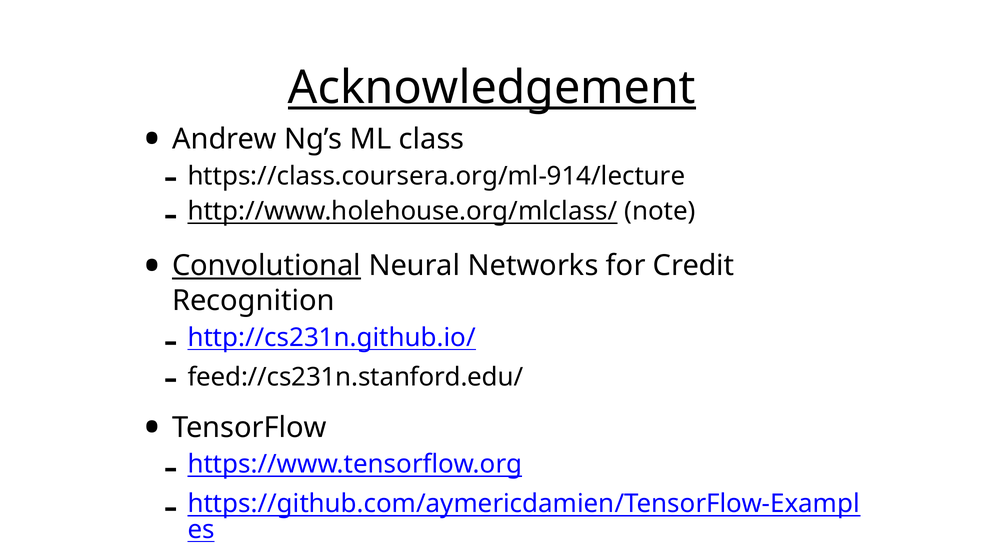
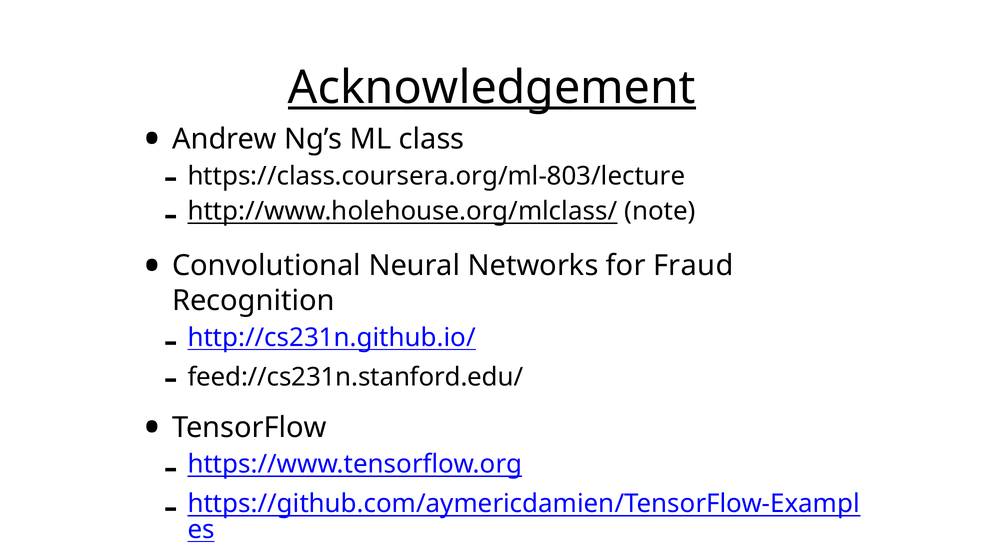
https://class.coursera.org/ml-914/lecture: https://class.coursera.org/ml-914/lecture -> https://class.coursera.org/ml-803/lecture
Convolutional underline: present -> none
Credit: Credit -> Fraud
